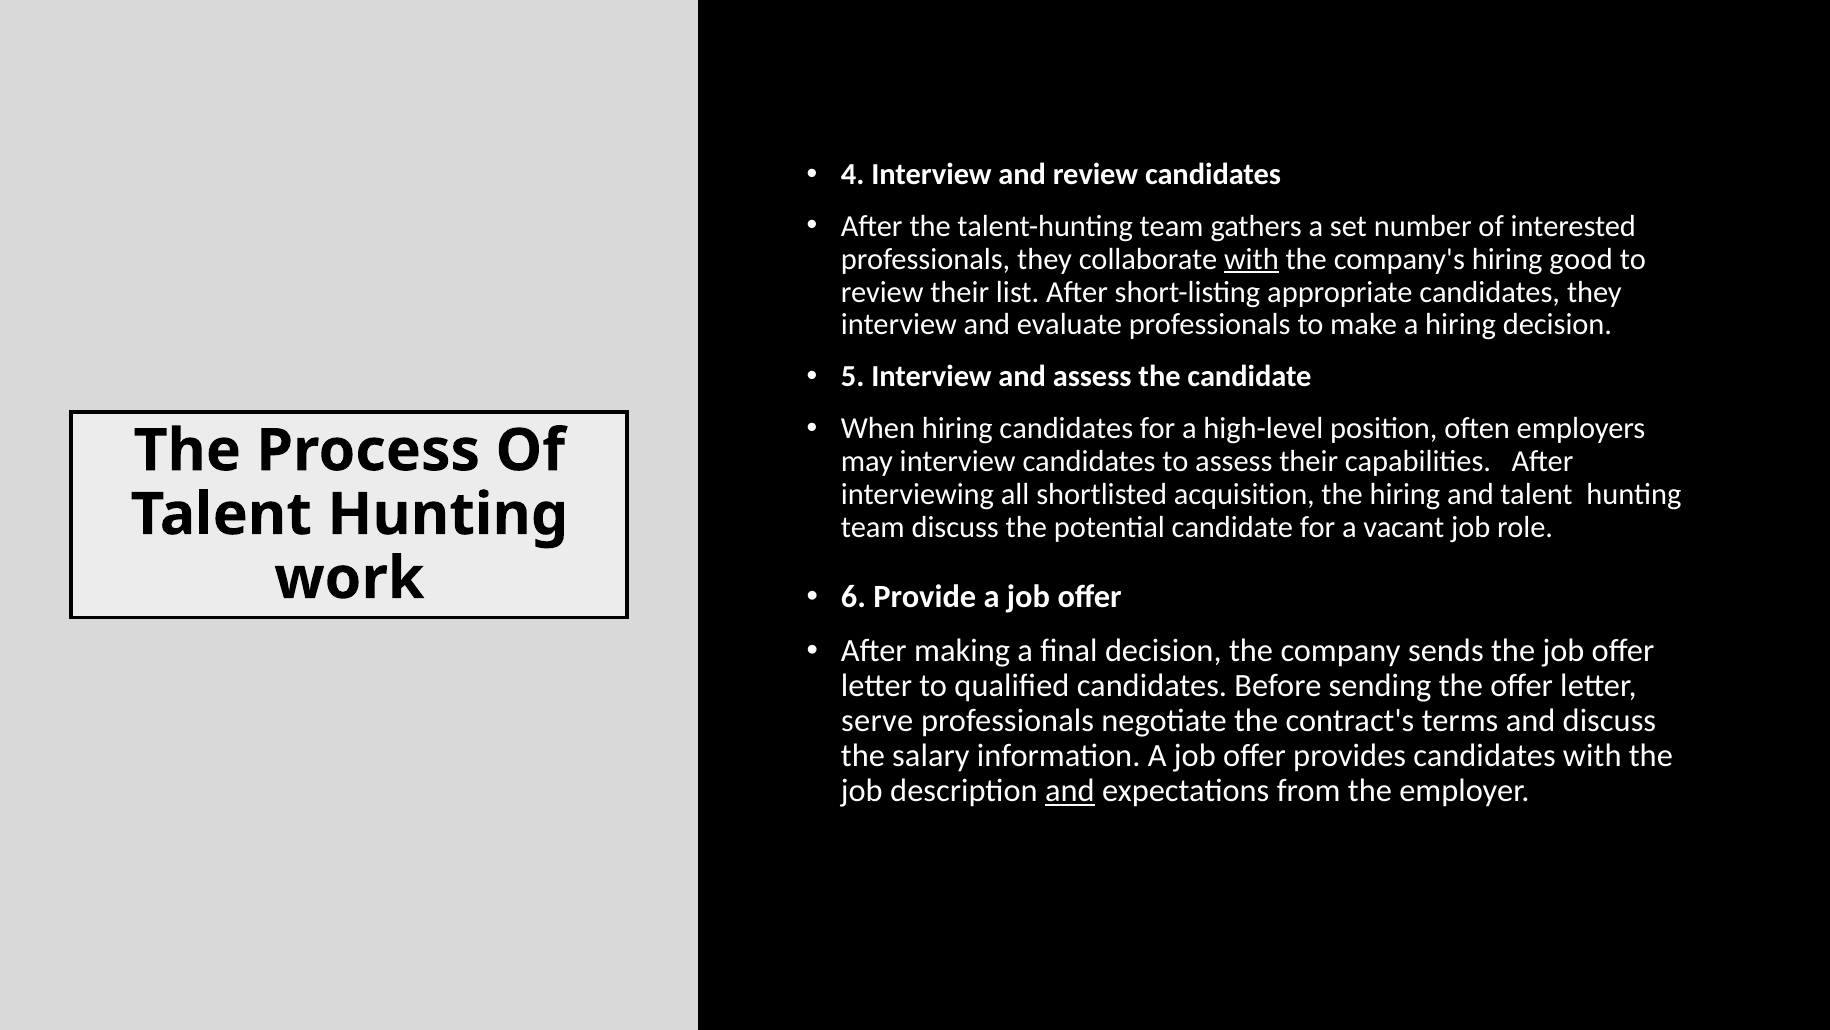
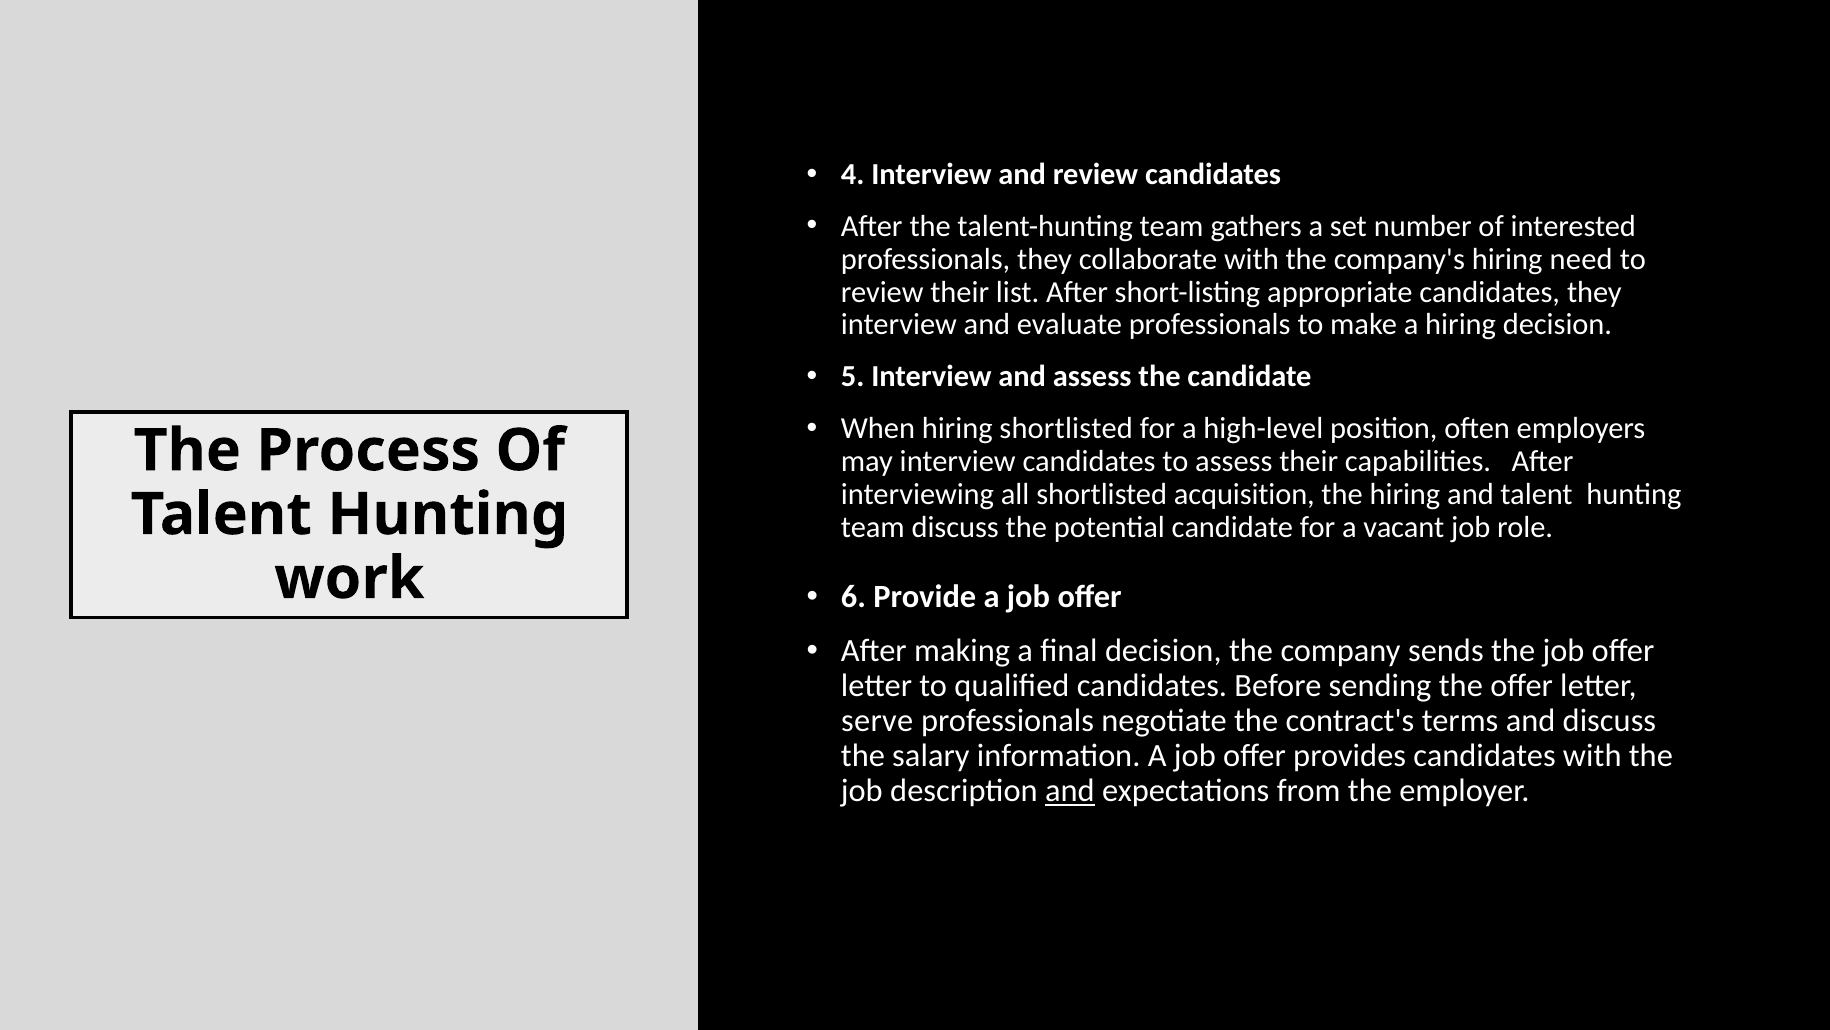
with at (1251, 259) underline: present -> none
good: good -> need
hiring candidates: candidates -> shortlisted
